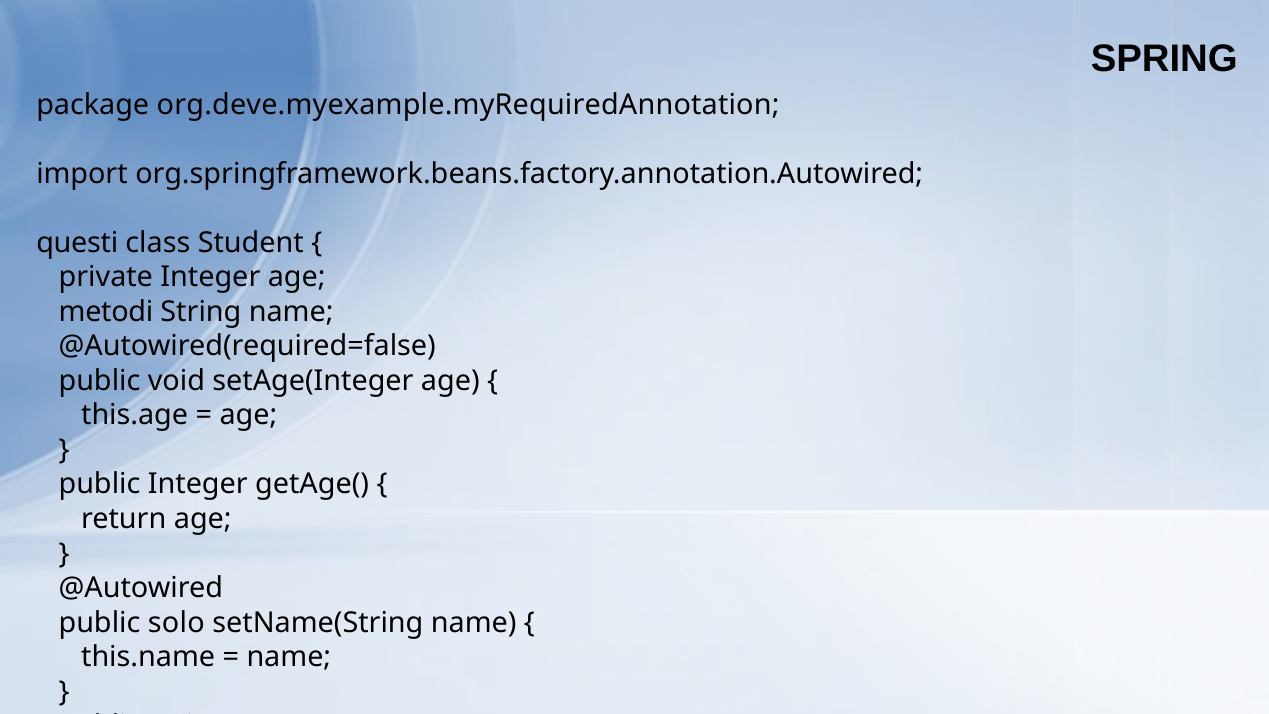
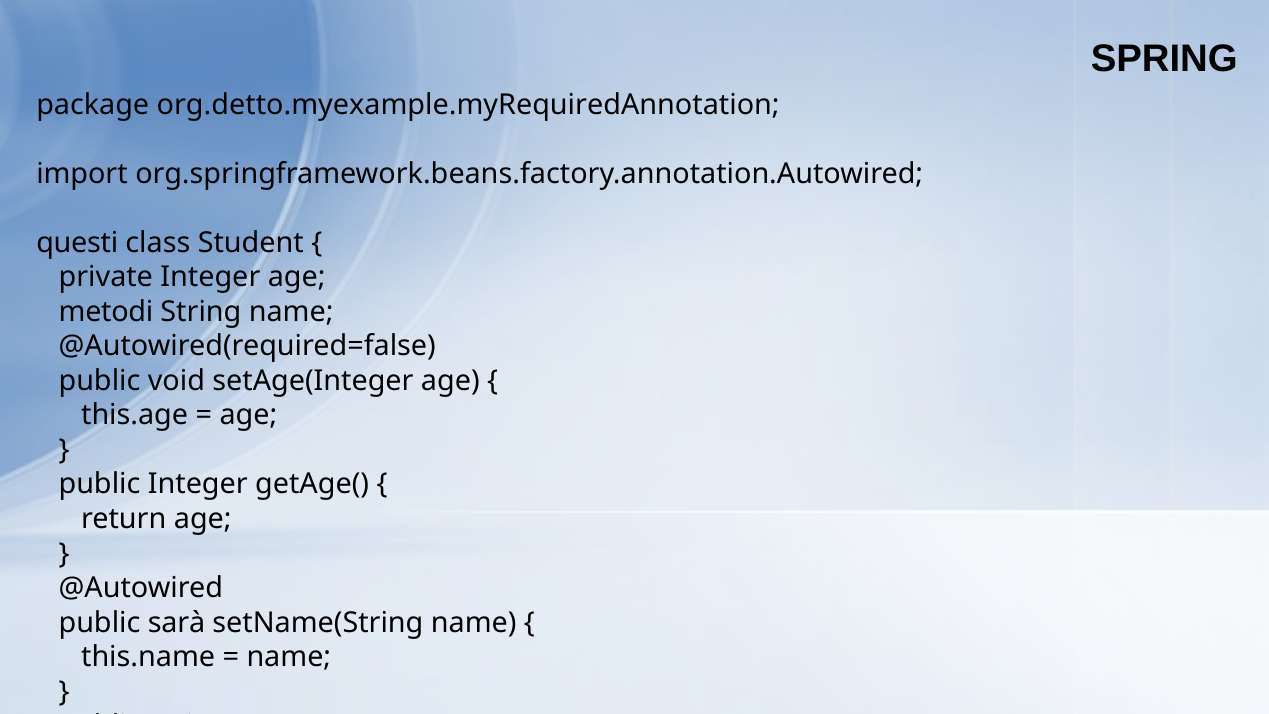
org.deve.myexample.myRequiredAnnotation: org.deve.myexample.myRequiredAnnotation -> org.detto.myexample.myRequiredAnnotation
solo: solo -> sarà
